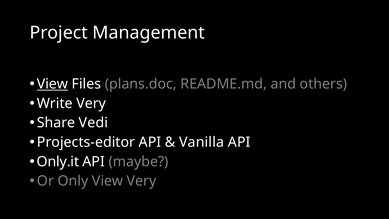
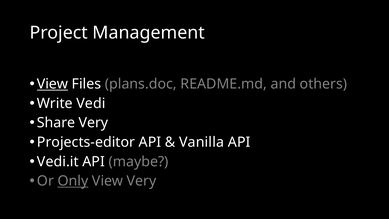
Write Very: Very -> Vedi
Share Vedi: Vedi -> Very
Only.it: Only.it -> Vedi.it
Only underline: none -> present
